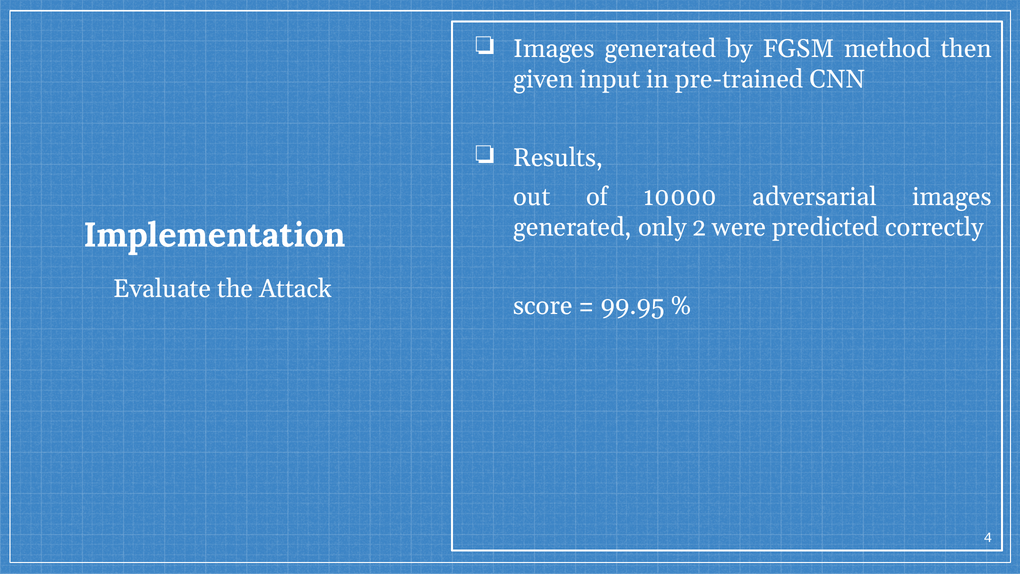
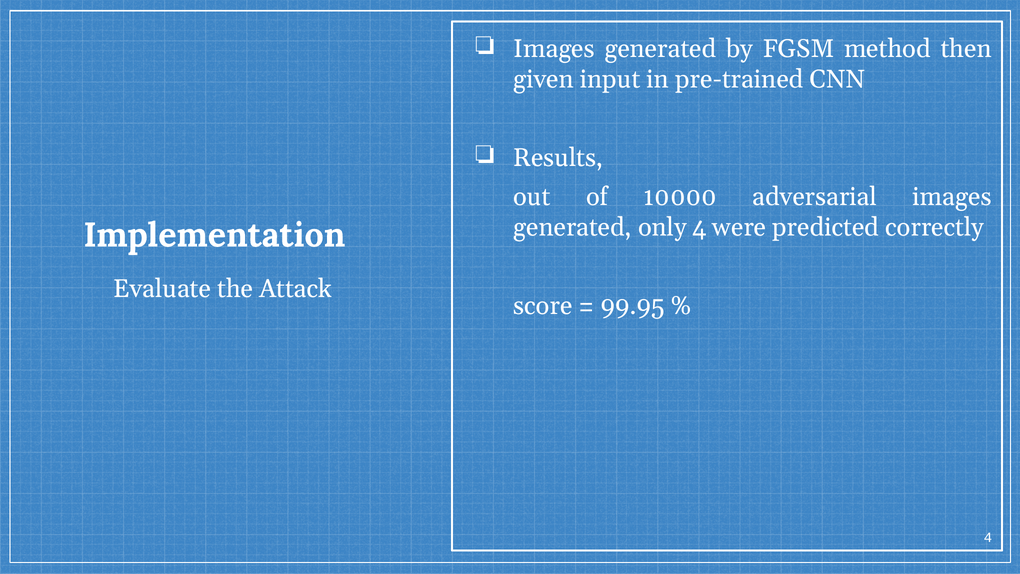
only 2: 2 -> 4
